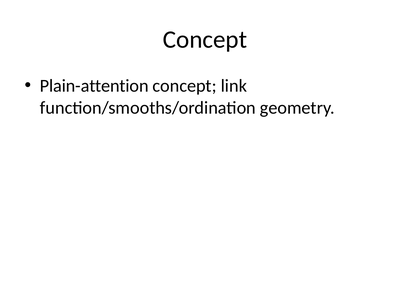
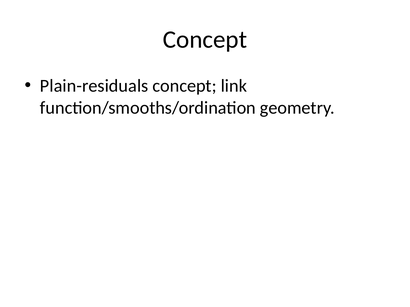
Plain-attention: Plain-attention -> Plain-residuals
